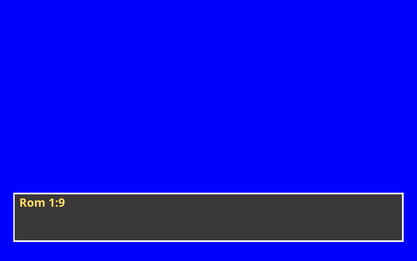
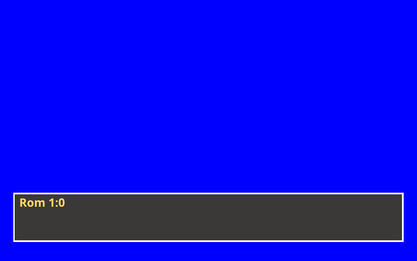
1:9: 1:9 -> 1:0
